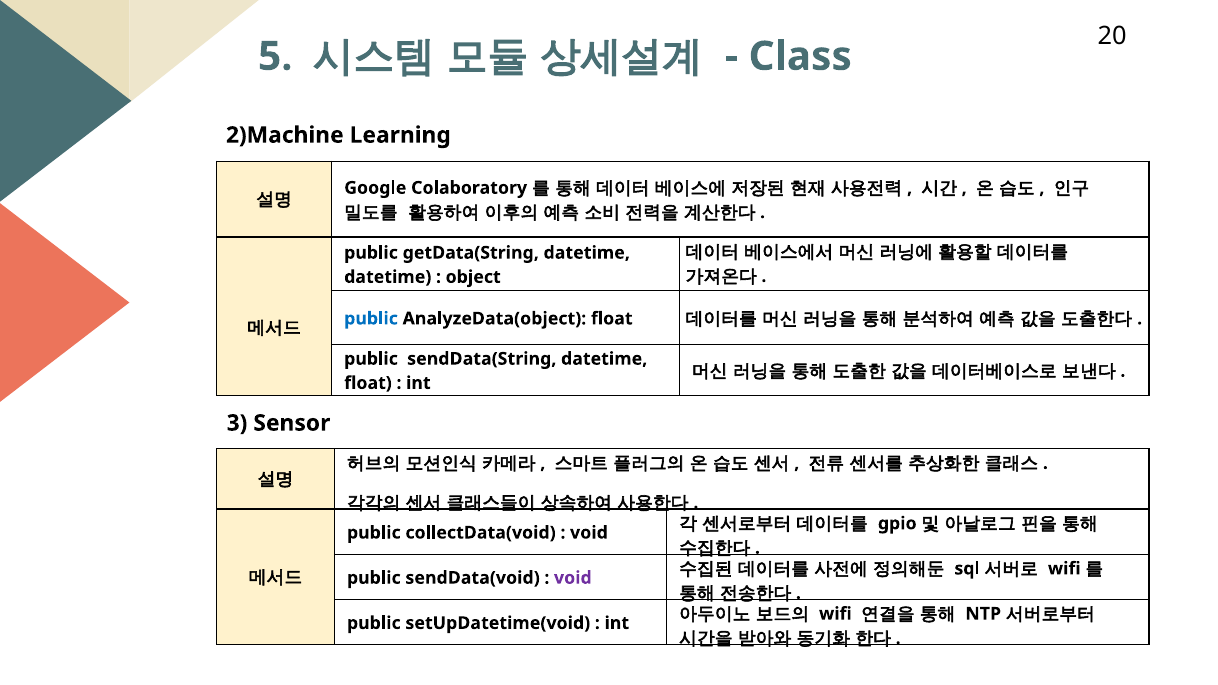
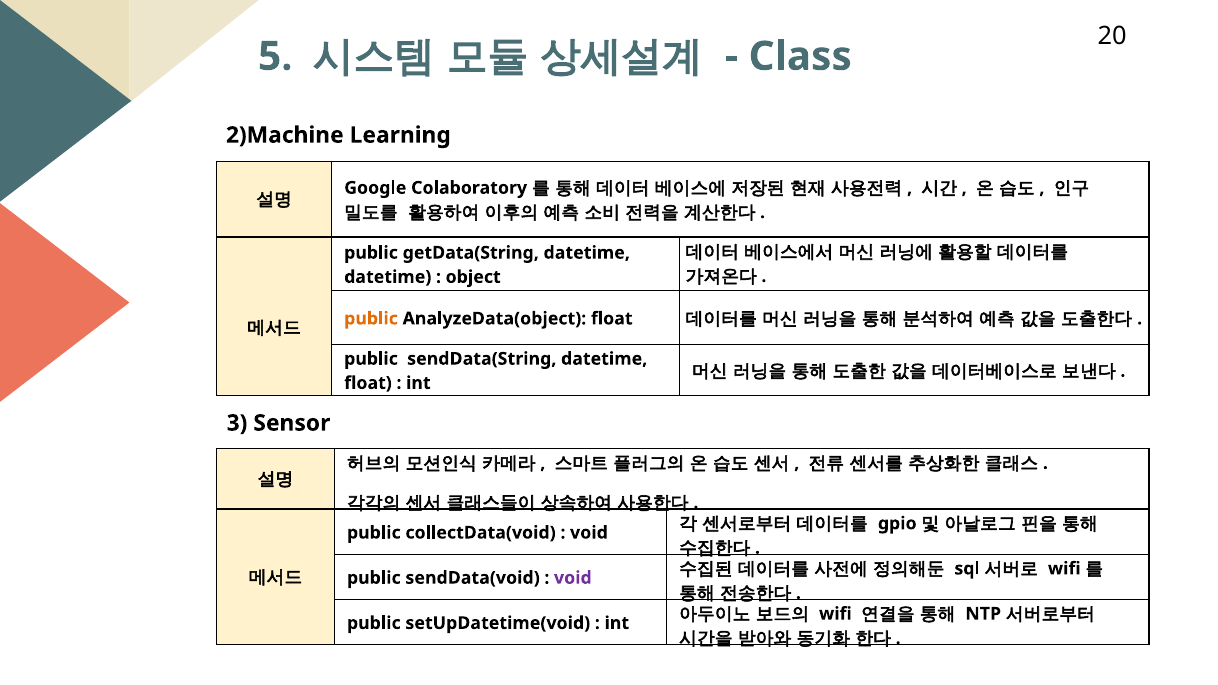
public at (371, 319) colour: blue -> orange
